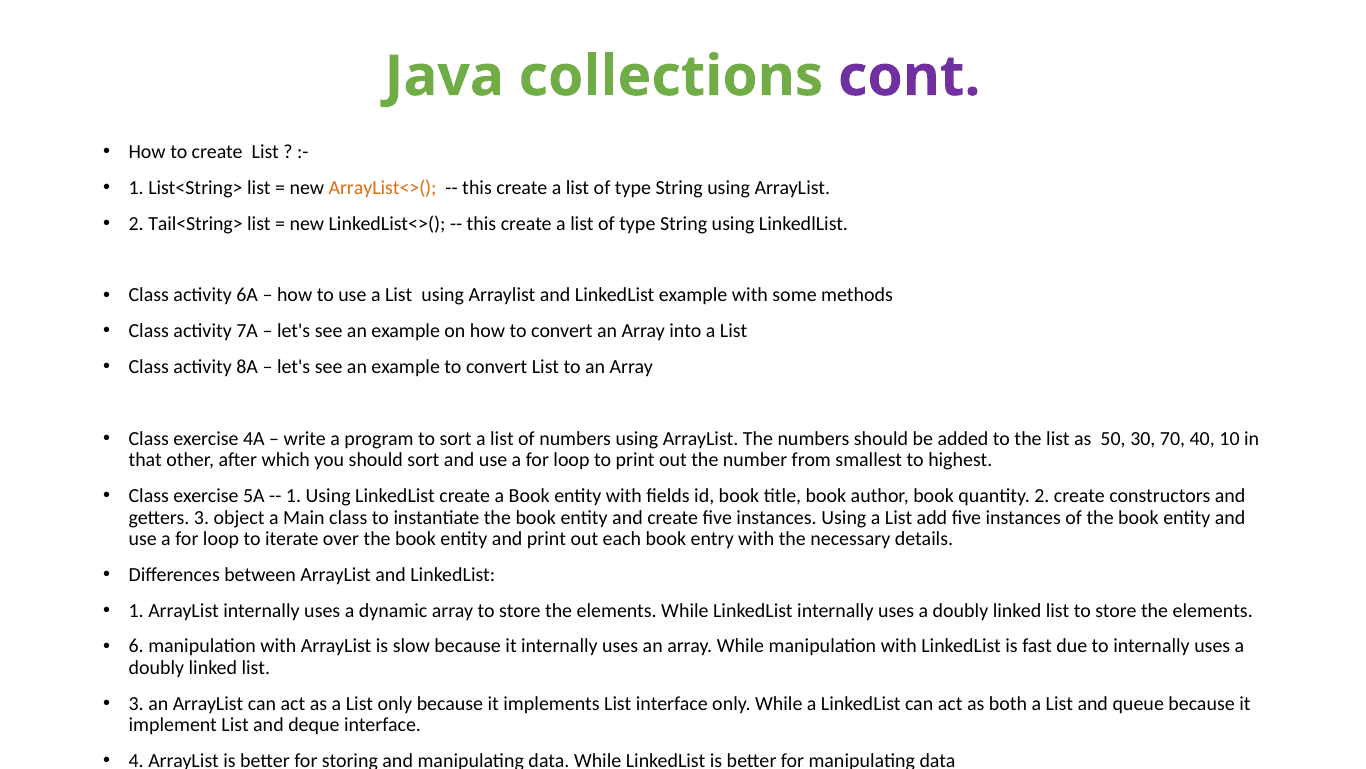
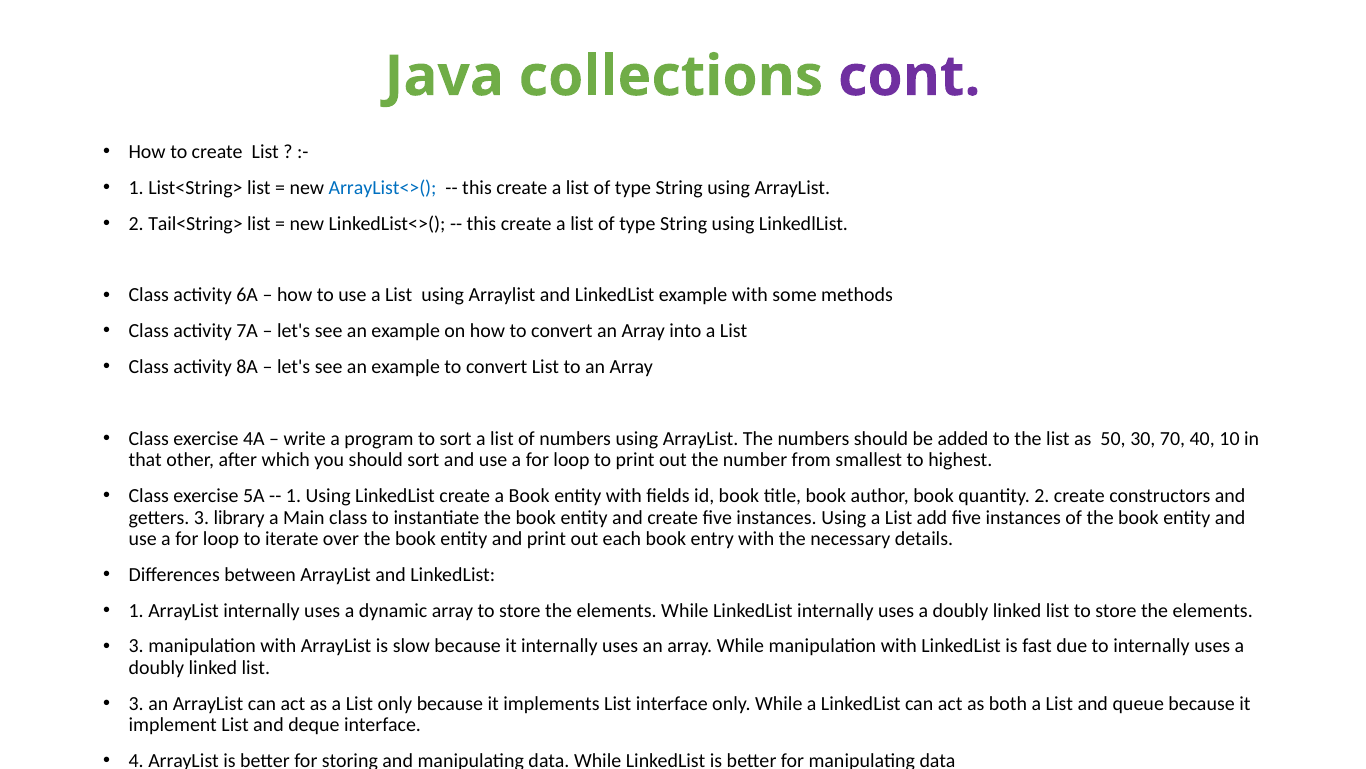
ArrayList<>( colour: orange -> blue
object: object -> library
6 at (136, 646): 6 -> 3
